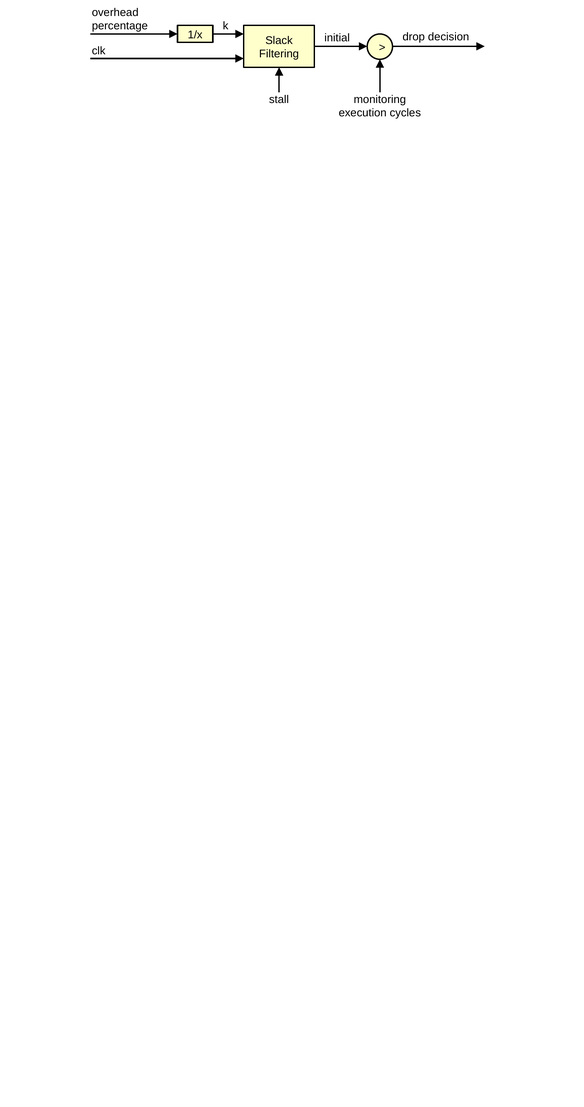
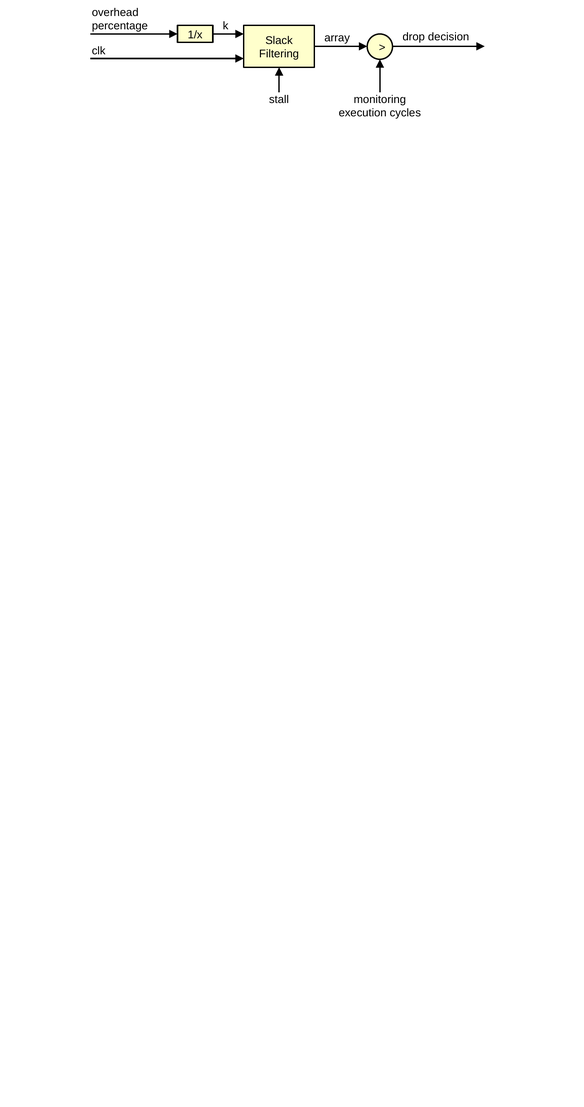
initial: initial -> array
